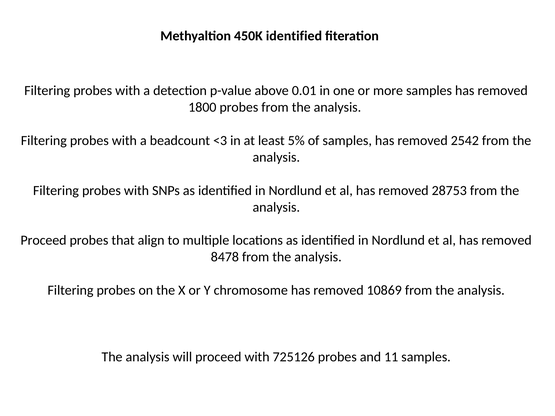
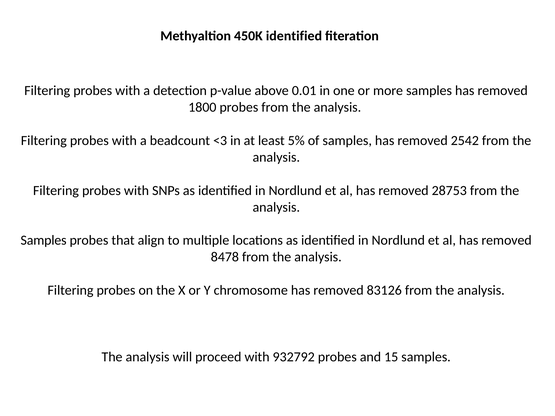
Proceed at (44, 241): Proceed -> Samples
10869: 10869 -> 83126
725126: 725126 -> 932792
11: 11 -> 15
